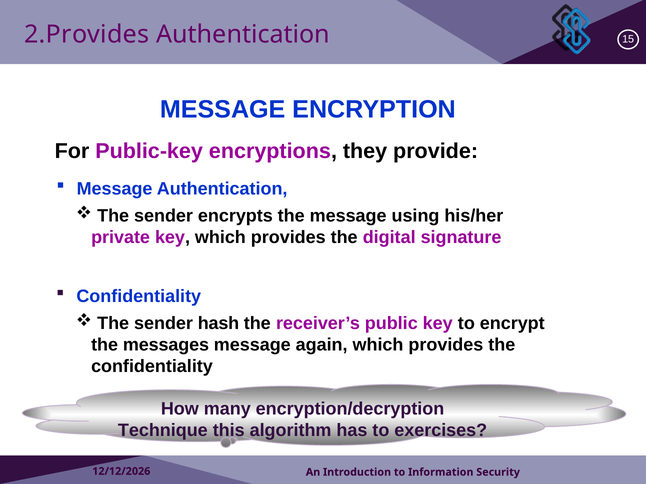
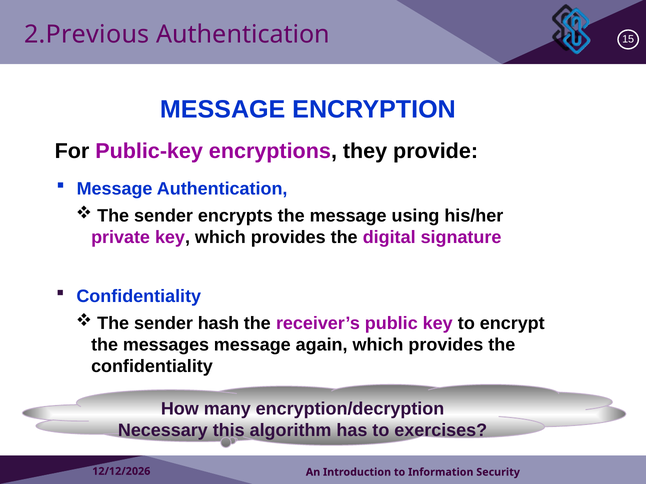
2.Provides: 2.Provides -> 2.Previous
Technique: Technique -> Necessary
